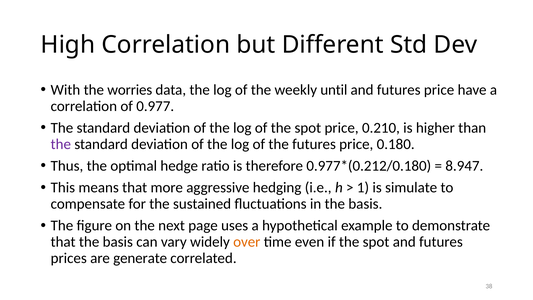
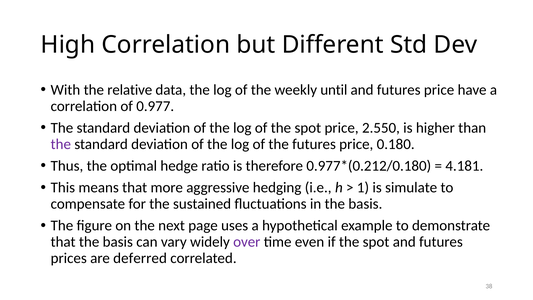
worries: worries -> relative
0.210: 0.210 -> 2.550
8.947: 8.947 -> 4.181
over colour: orange -> purple
generate: generate -> deferred
